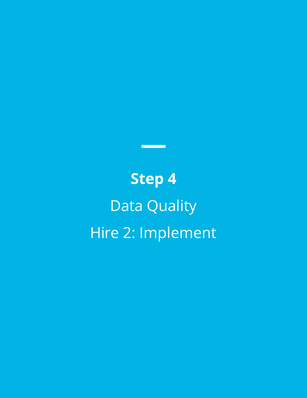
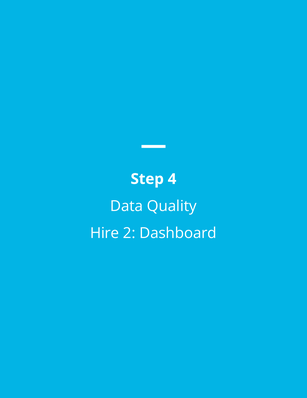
Implement: Implement -> Dashboard
